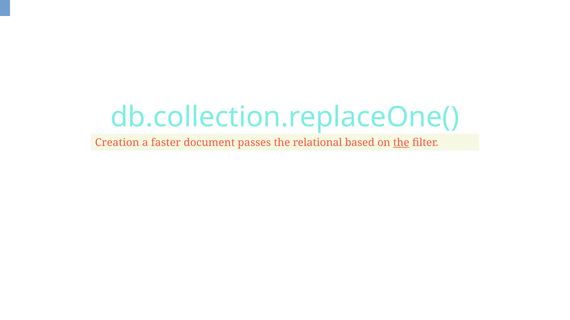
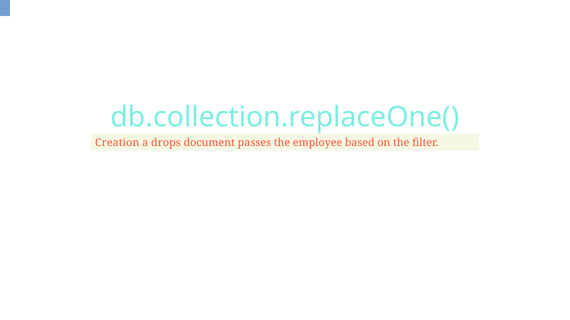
faster: faster -> drops
relational: relational -> employee
the at (401, 143) underline: present -> none
